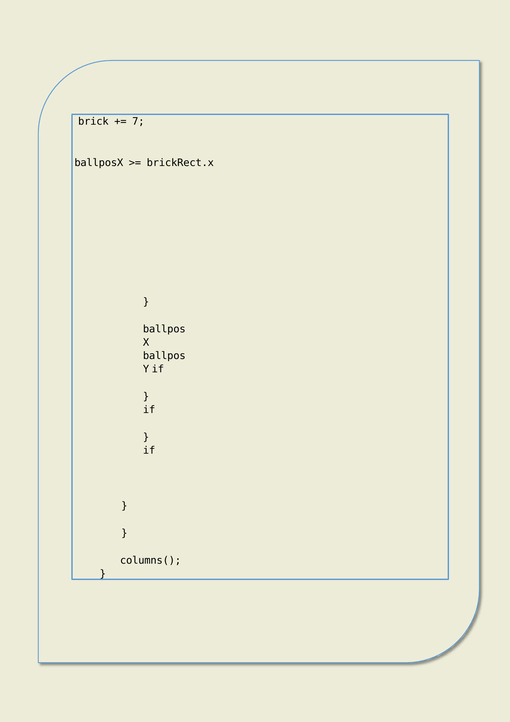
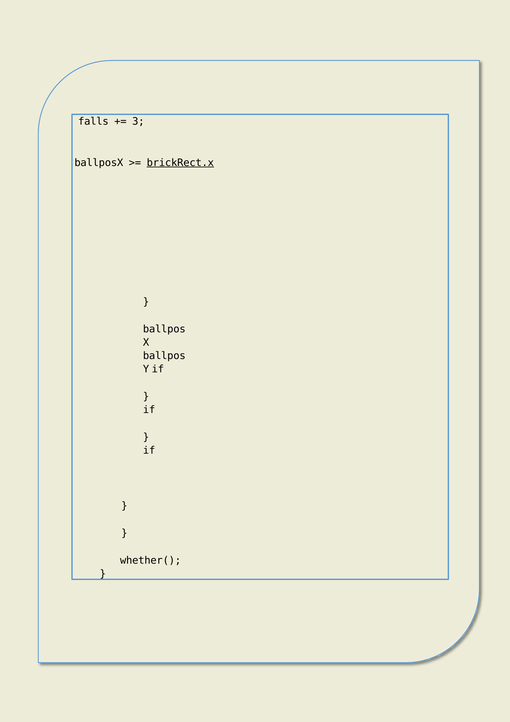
brick: brick -> falls
7: 7 -> 3
brickRect.x underline: none -> present
columns(: columns( -> whether(
